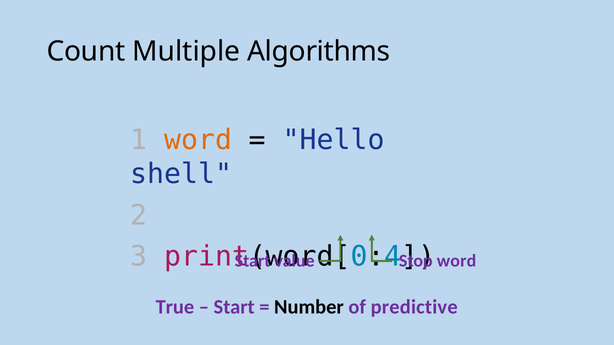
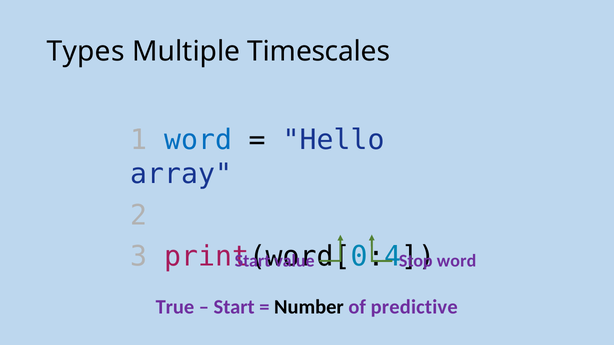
Count: Count -> Types
Algorithms: Algorithms -> Timescales
word at (198, 140) colour: orange -> blue
shell: shell -> array
